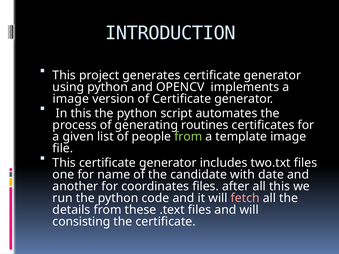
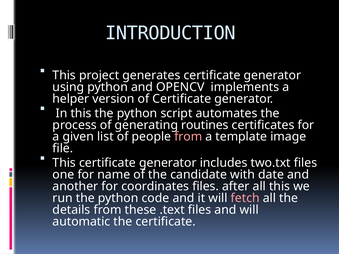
image at (71, 99): image -> helper
from at (188, 137) colour: light green -> pink
consisting: consisting -> automatic
